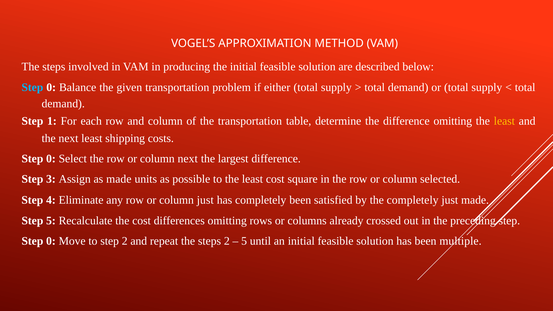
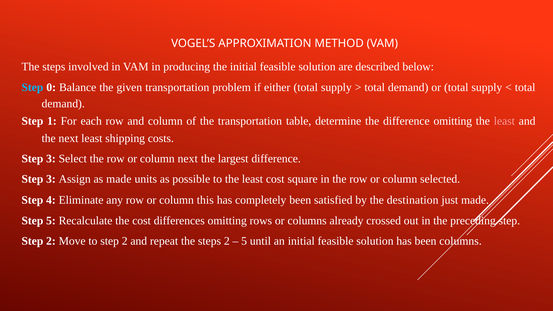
least at (504, 121) colour: yellow -> pink
0 at (51, 159): 0 -> 3
column just: just -> this
the completely: completely -> destination
0 at (51, 241): 0 -> 2
been multiple: multiple -> columns
